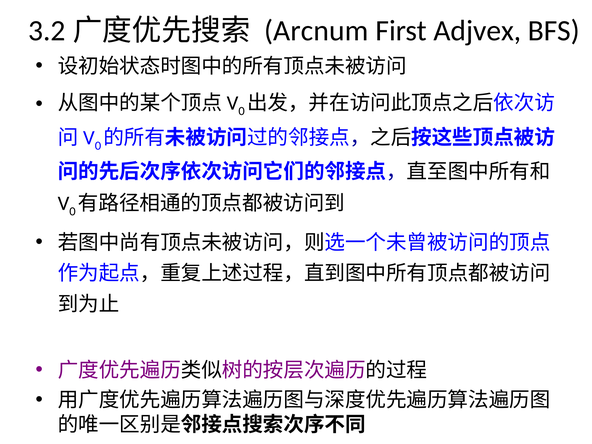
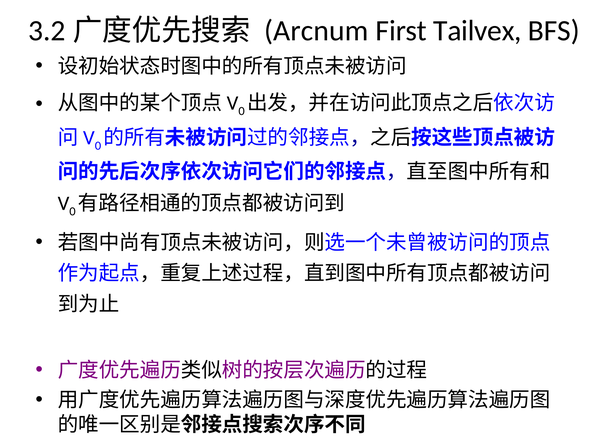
Adjvex: Adjvex -> Tailvex
